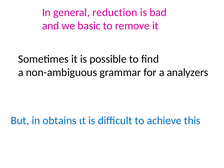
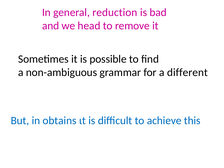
basic: basic -> head
analyzers: analyzers -> different
